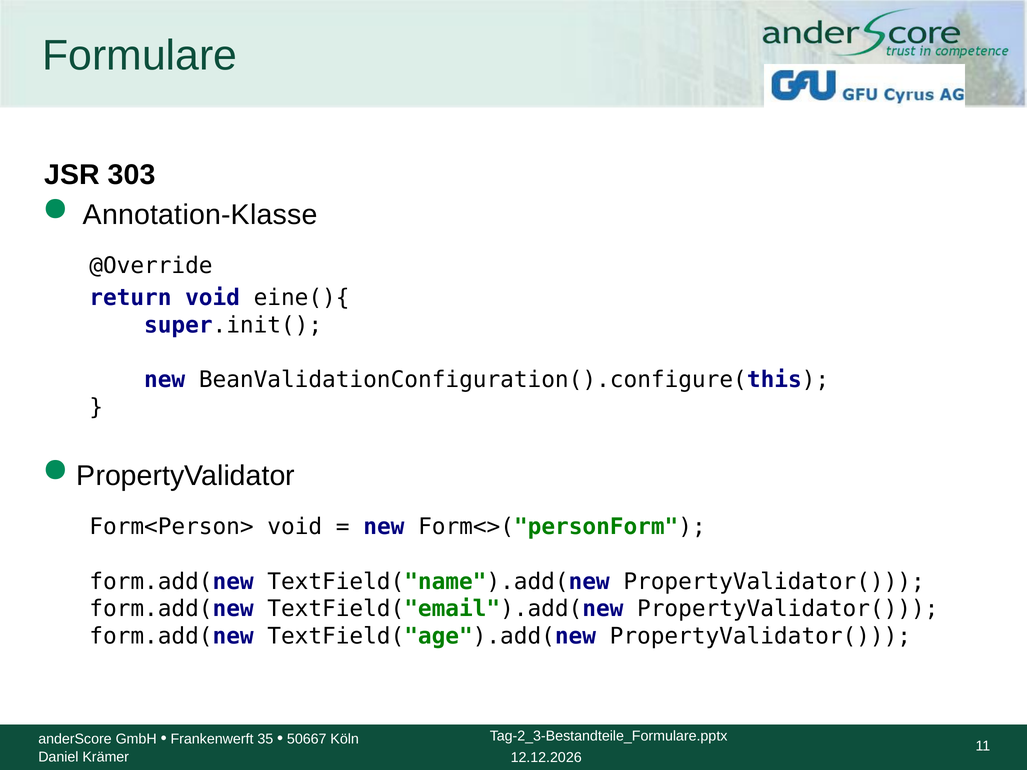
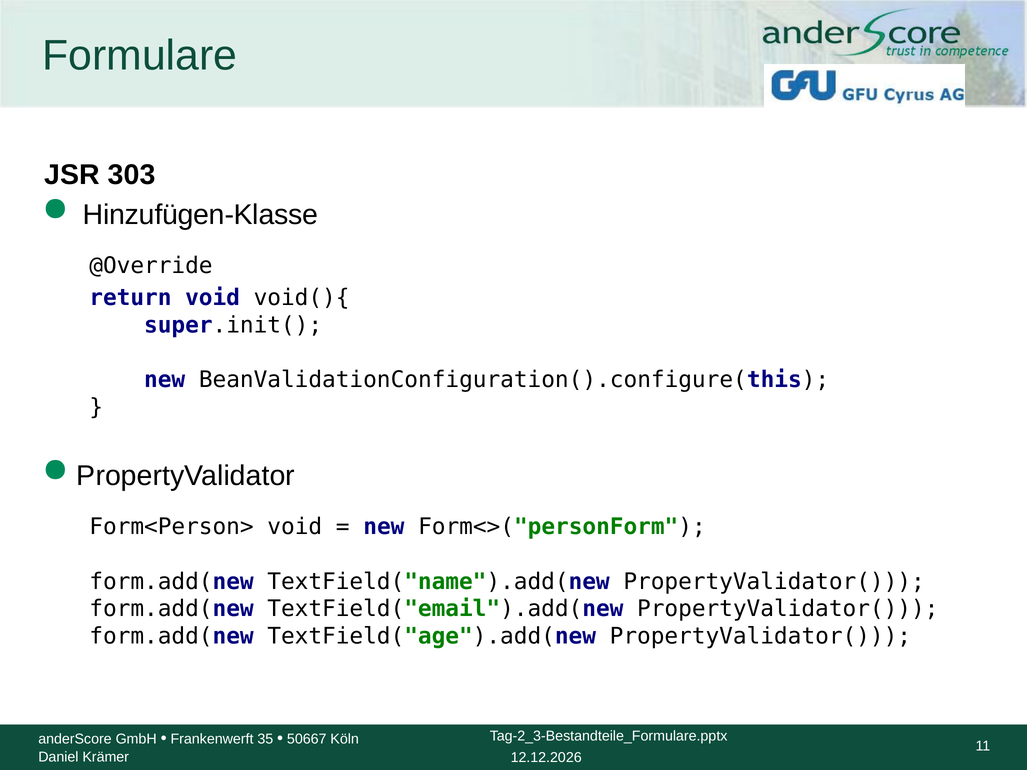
Annotation-Klasse: Annotation-Klasse -> Hinzufügen-Klasse
eine(){: eine(){ -> void(){
